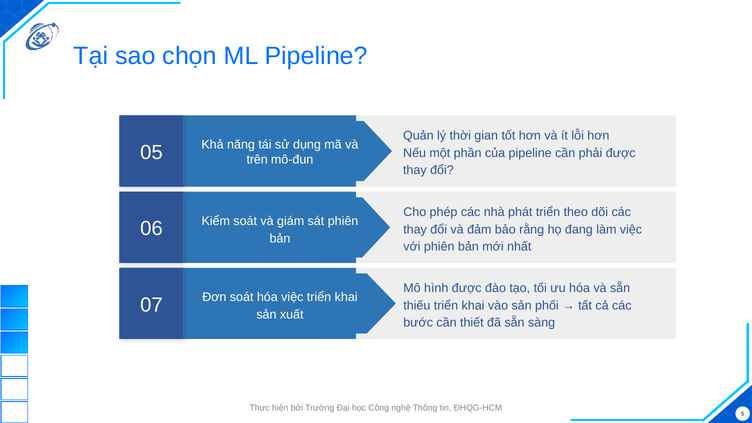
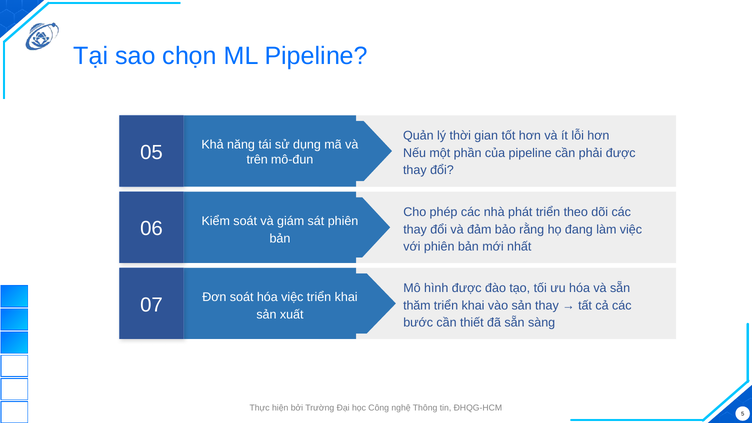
thiếu: thiếu -> thăm
sản phối: phối -> thay
